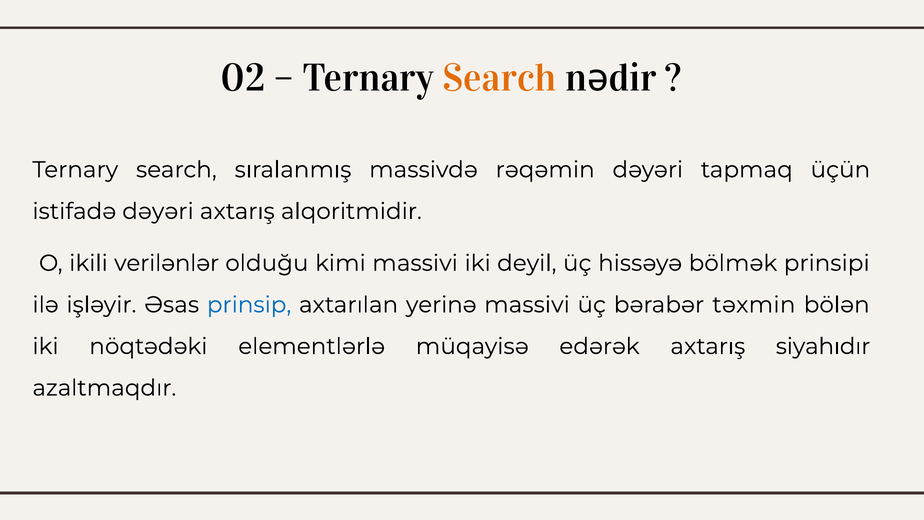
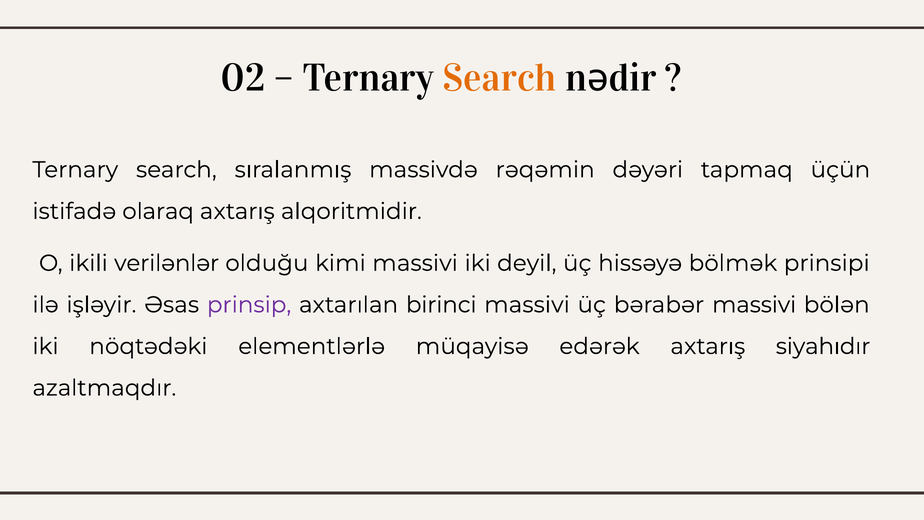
istifadə dəyəri: dəyəri -> olaraq
prinsip colour: blue -> purple
yerinə: yerinə -> birinci
bərabər təxmin: təxmin -> massivi
